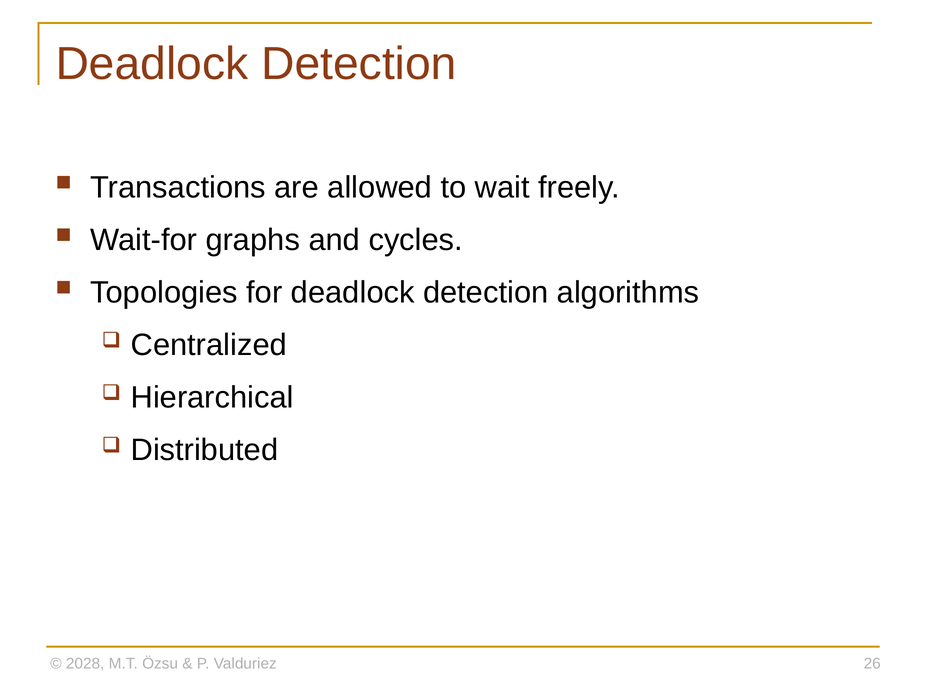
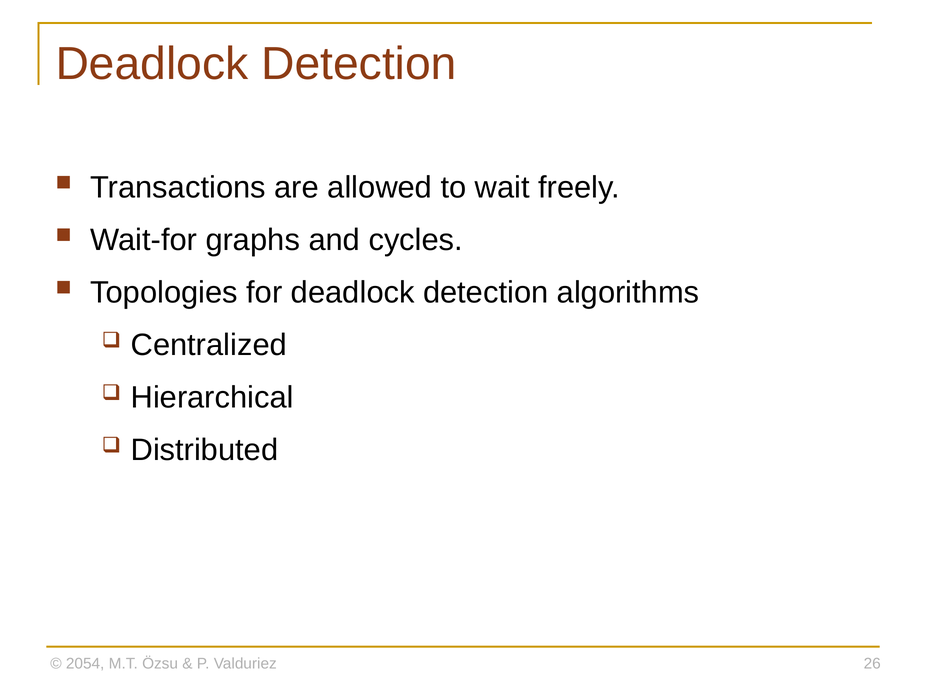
2028: 2028 -> 2054
